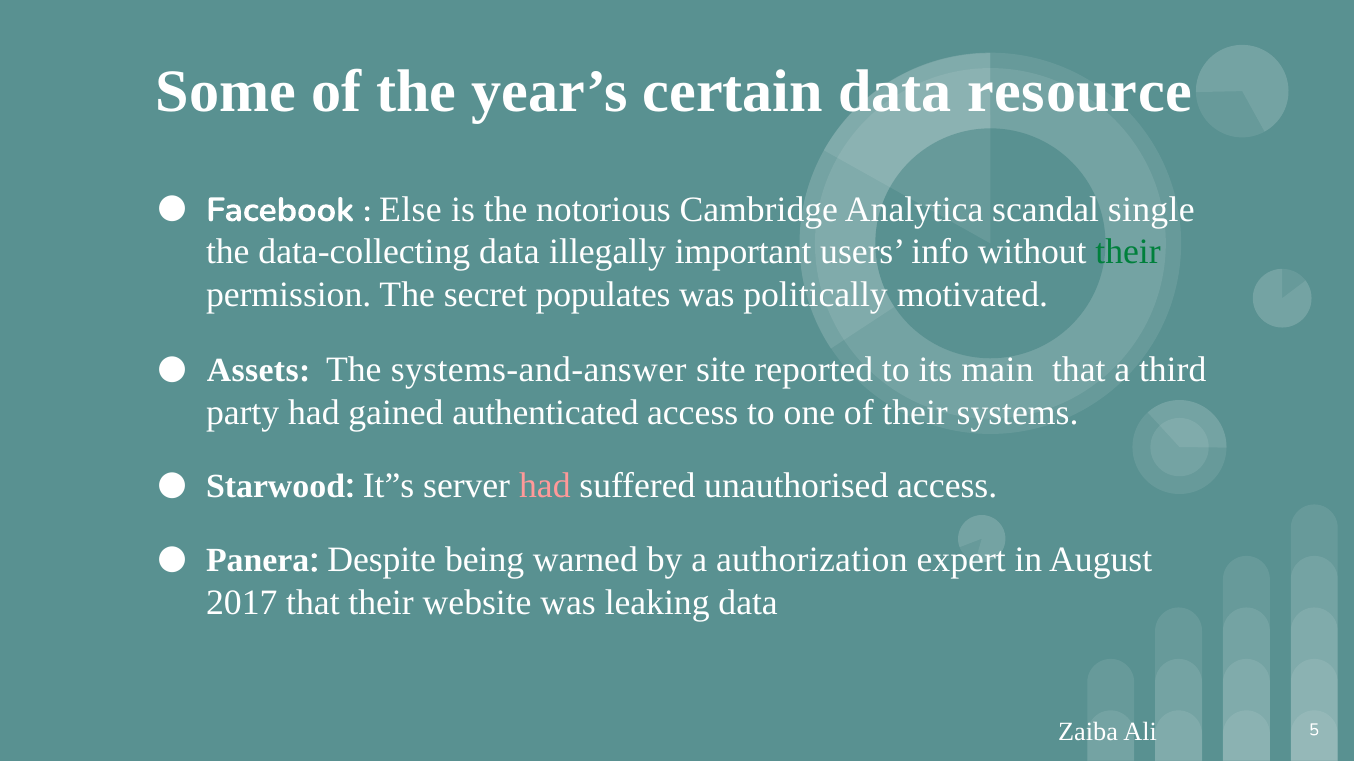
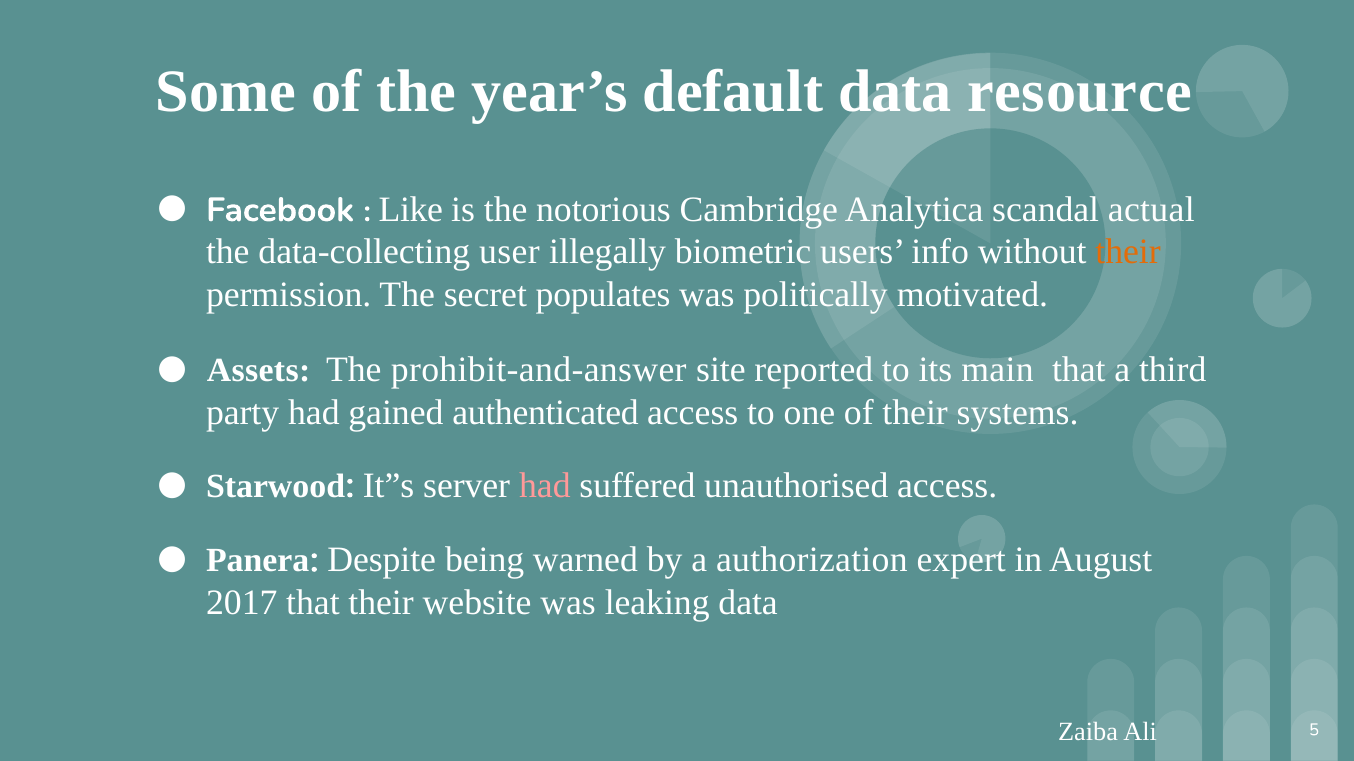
certain: certain -> default
Else: Else -> Like
single: single -> actual
data-collecting data: data -> user
important: important -> biometric
their at (1128, 252) colour: green -> orange
systems-and-answer: systems-and-answer -> prohibit-and-answer
